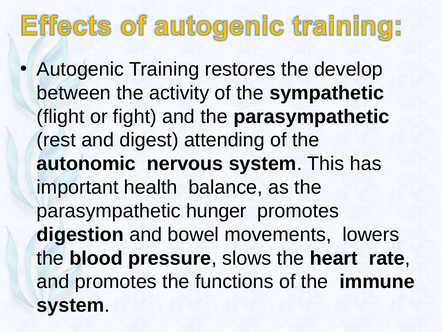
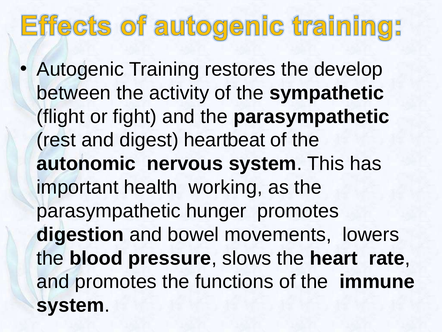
attending: attending -> heartbeat
balance: balance -> working
